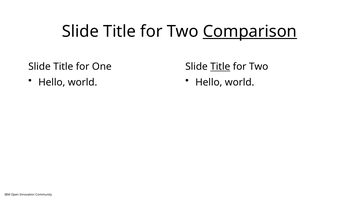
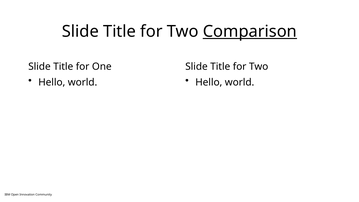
Title at (220, 67) underline: present -> none
